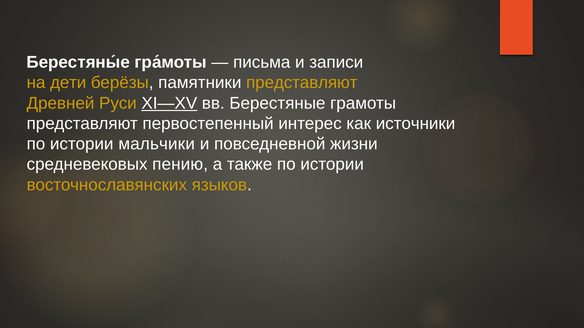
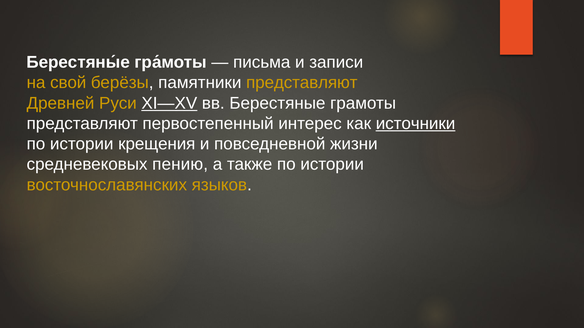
дети: дети -> свой
источники underline: none -> present
мальчики: мальчики -> крещения
